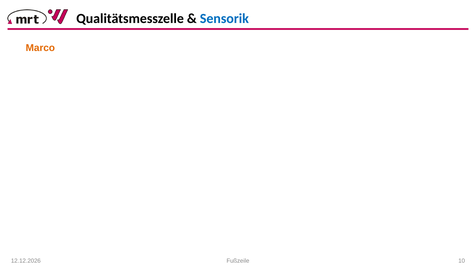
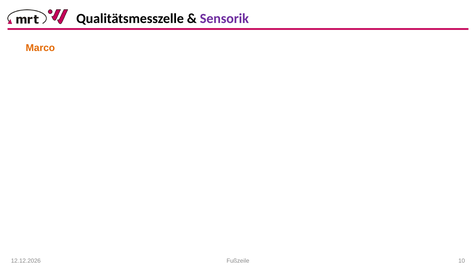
Sensorik colour: blue -> purple
